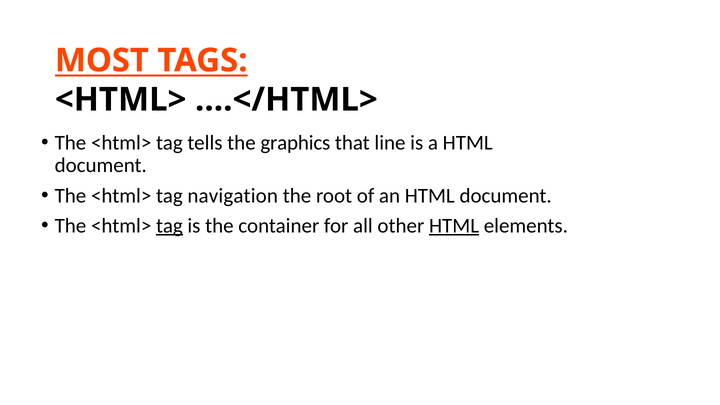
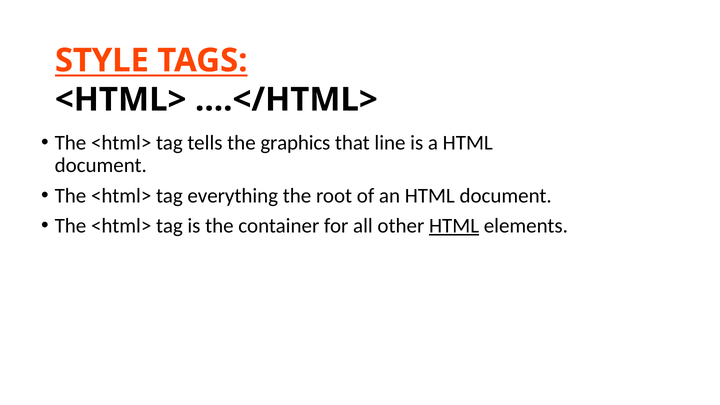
MOST: MOST -> STYLE
navigation: navigation -> everything
tag at (169, 226) underline: present -> none
